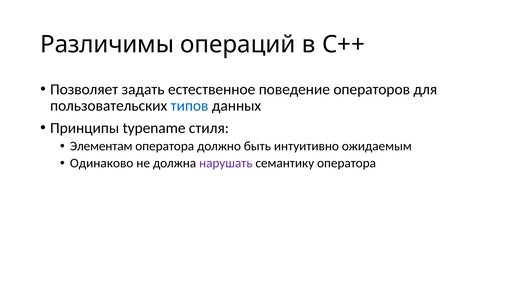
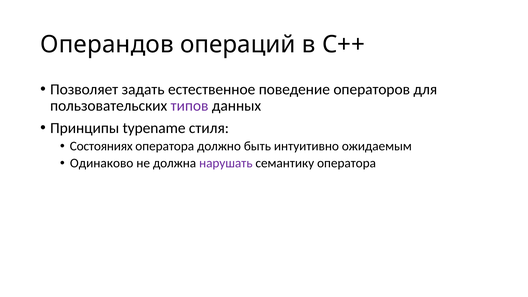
Различимы: Различимы -> Операндов
типов colour: blue -> purple
Элементам: Элементам -> Состояниях
